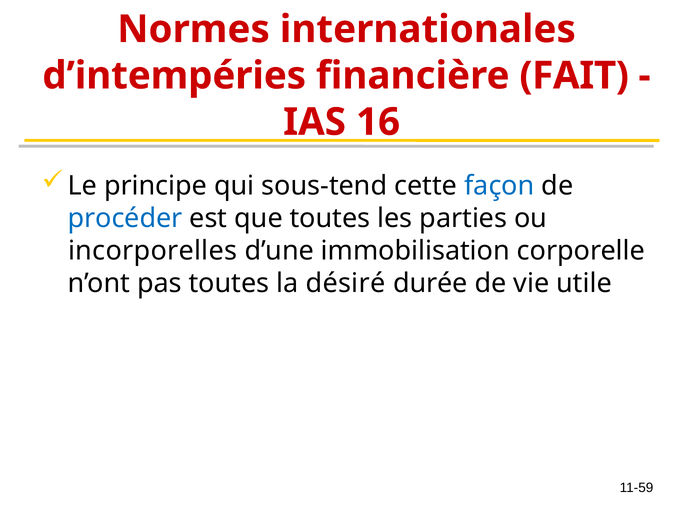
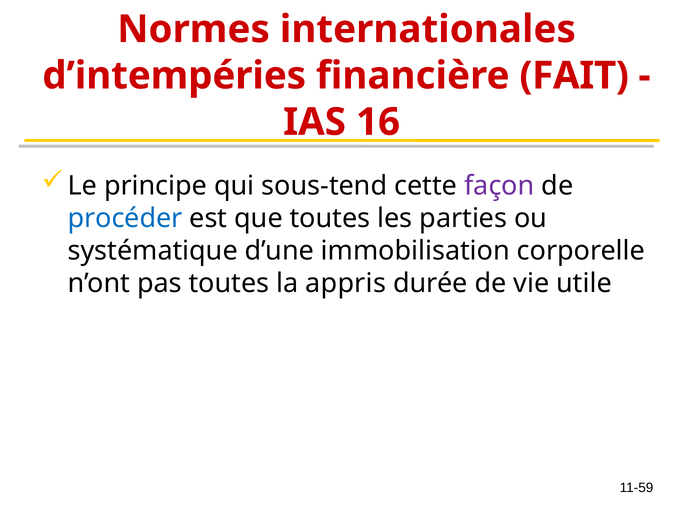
façon colour: blue -> purple
incorporelles: incorporelles -> systématique
désiré: désiré -> appris
